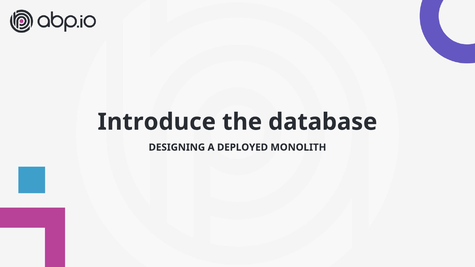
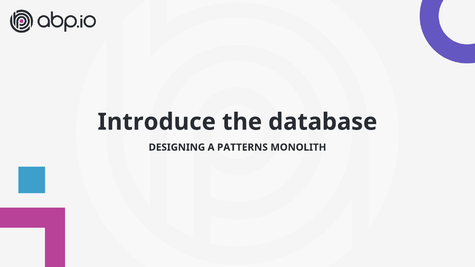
DEPLOYED: DEPLOYED -> PATTERNS
